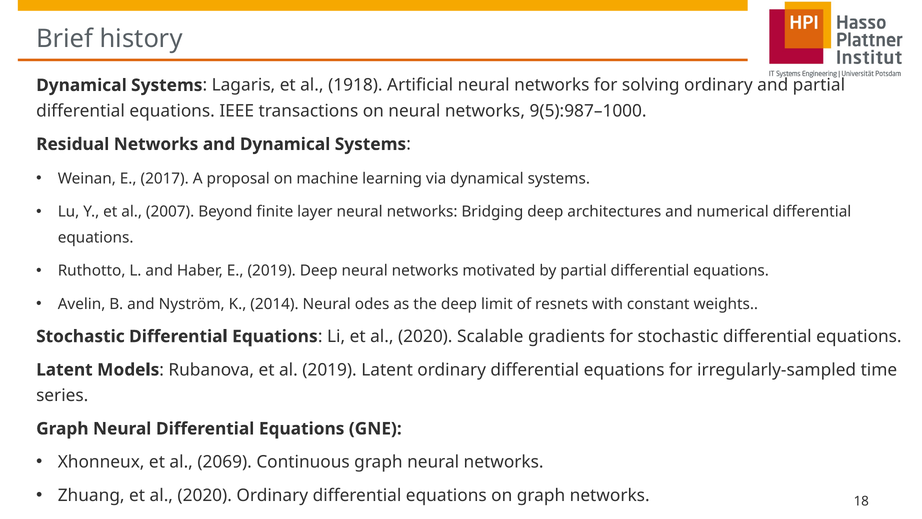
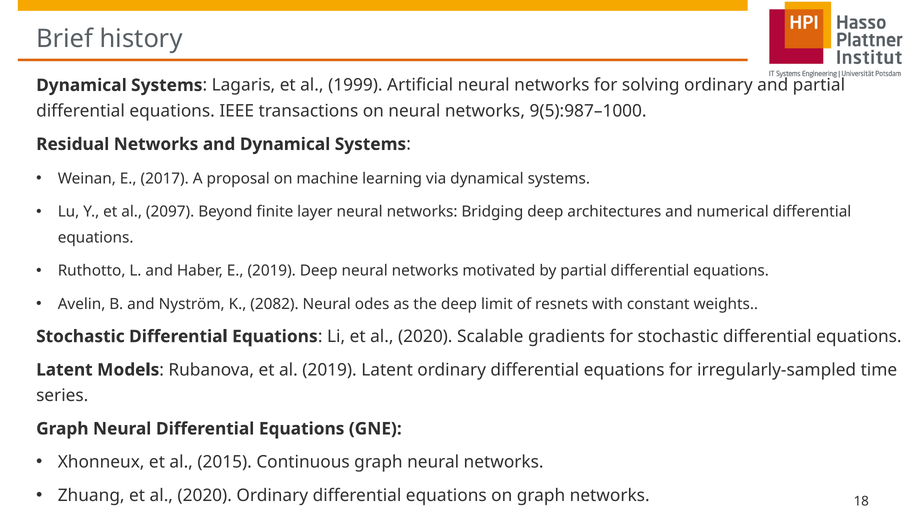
1918: 1918 -> 1999
2007: 2007 -> 2097
2014: 2014 -> 2082
2069: 2069 -> 2015
